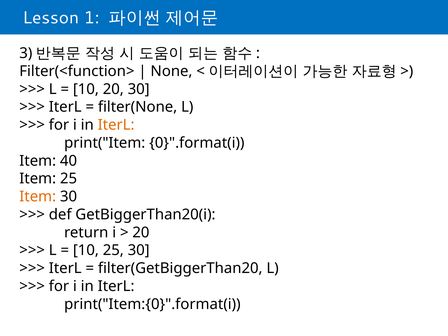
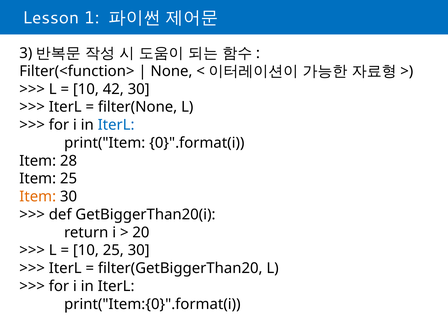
10 20: 20 -> 42
IterL at (116, 125) colour: orange -> blue
40: 40 -> 28
